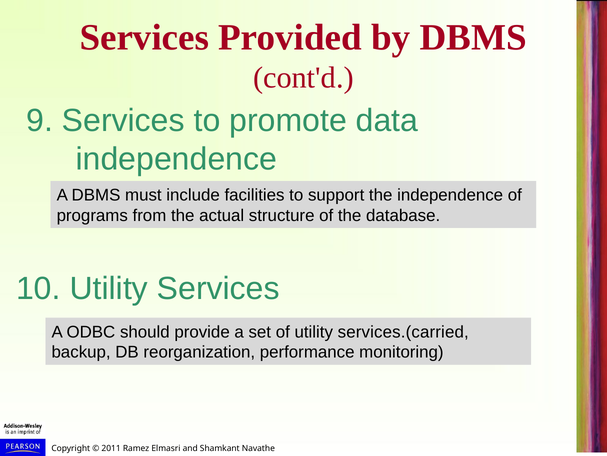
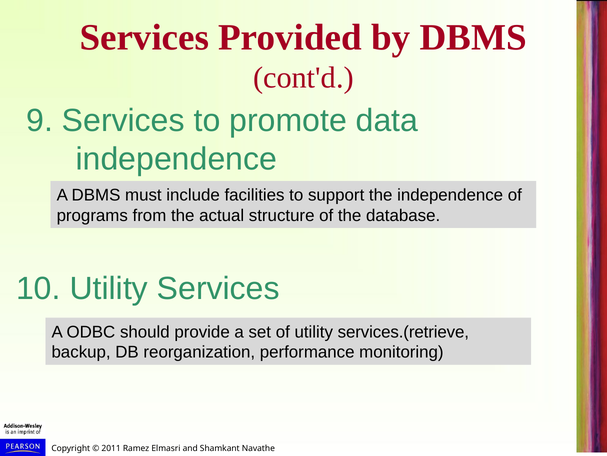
services.(carried: services.(carried -> services.(retrieve
